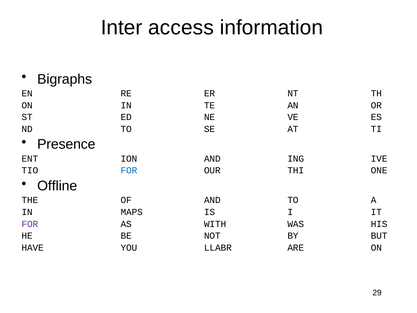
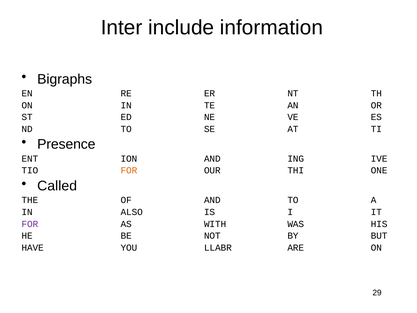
access: access -> include
FOR at (129, 170) colour: blue -> orange
Offline: Offline -> Called
MAPS: MAPS -> ALSO
